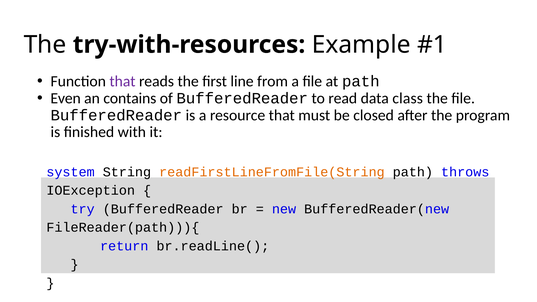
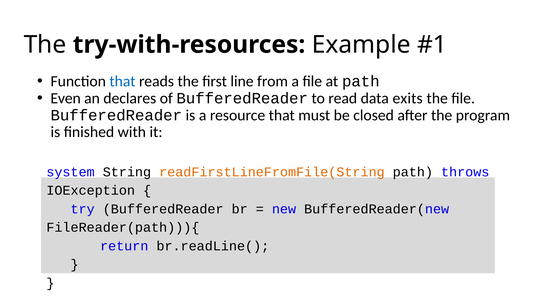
that at (123, 81) colour: purple -> blue
contains: contains -> declares
class: class -> exits
